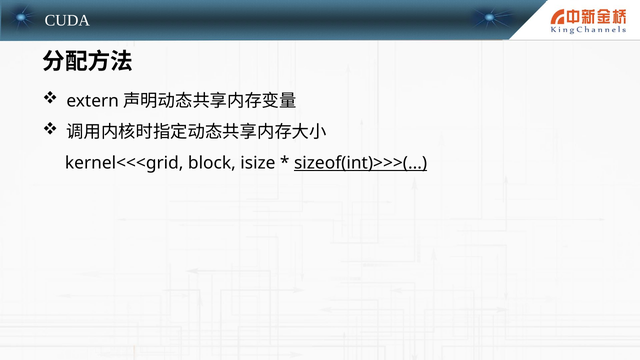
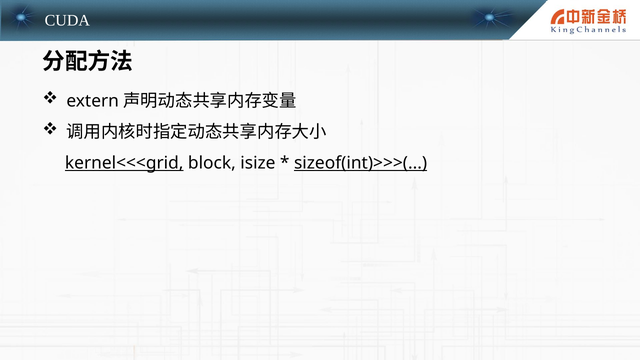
kernel<<<grid underline: none -> present
